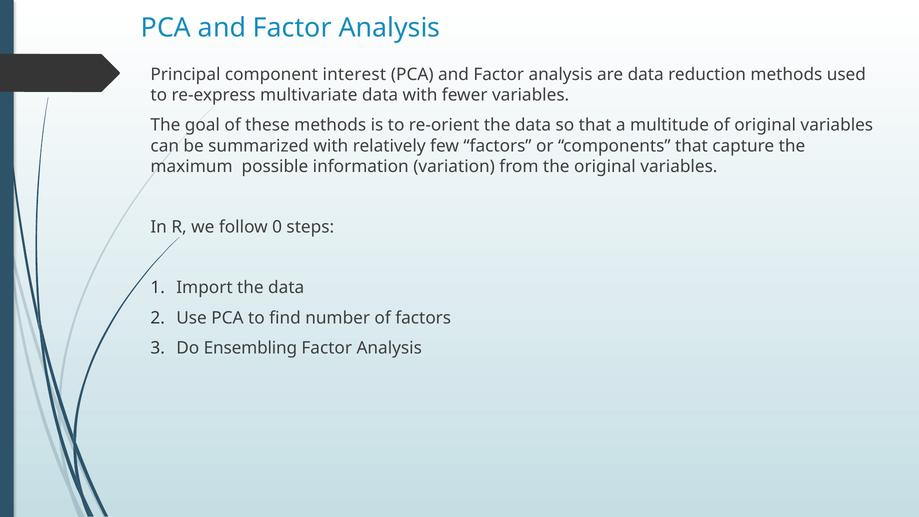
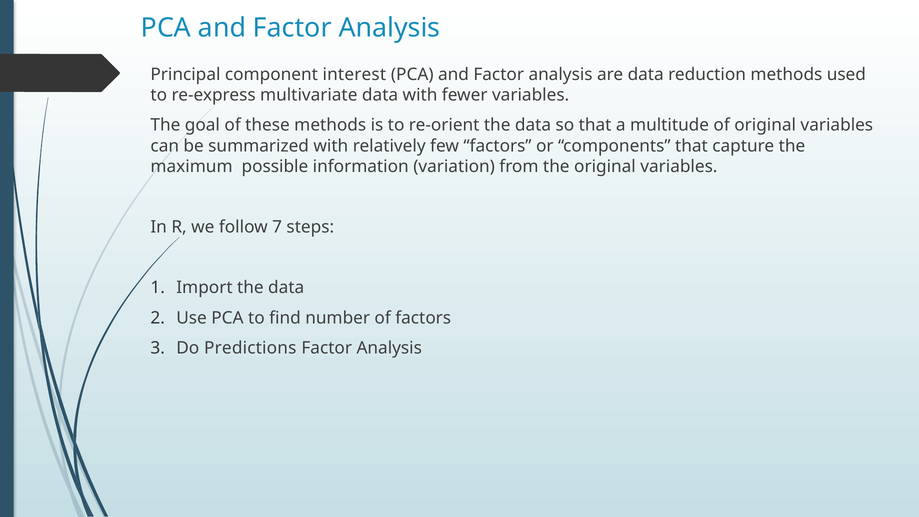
0: 0 -> 7
Ensembling: Ensembling -> Predictions
